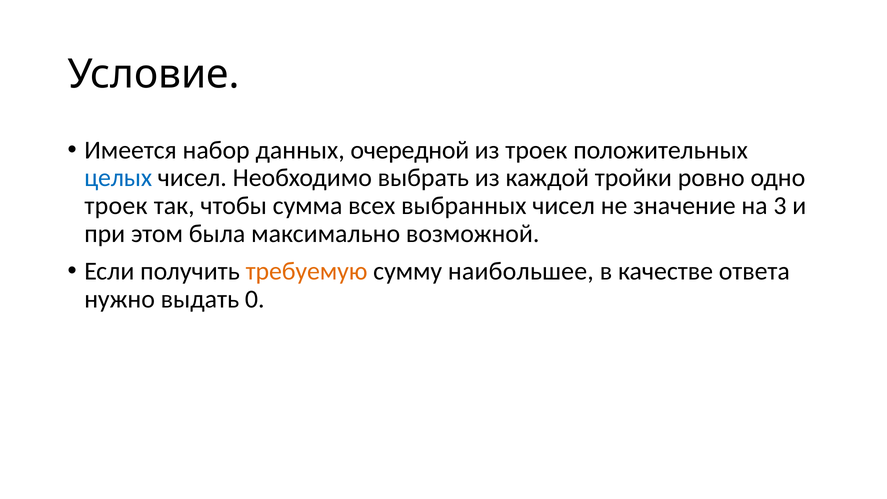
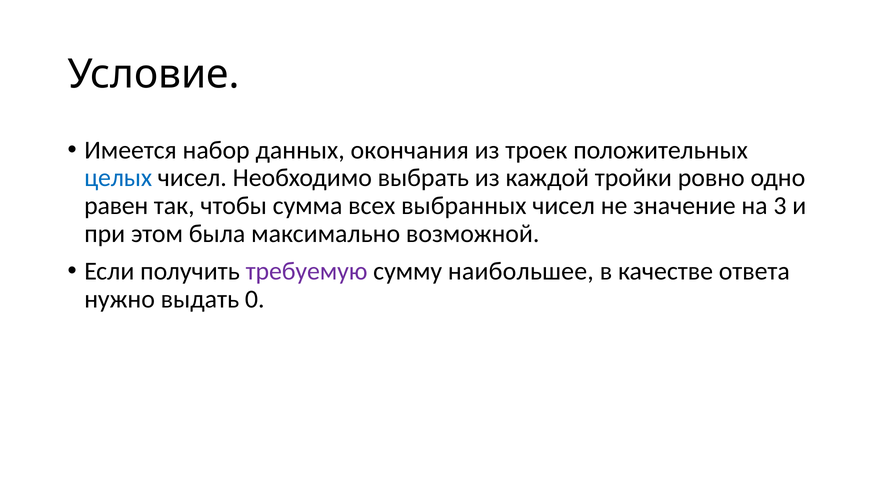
очередной: очередной -> окончания
троек at (116, 206): троек -> равен
требуемую colour: orange -> purple
